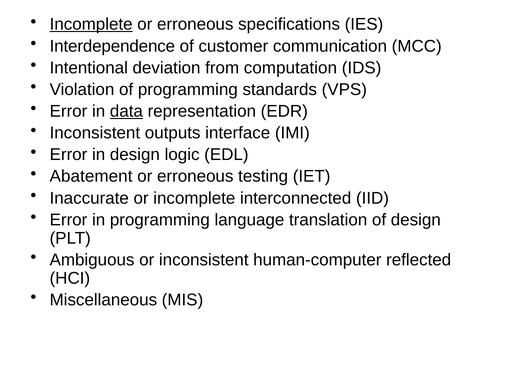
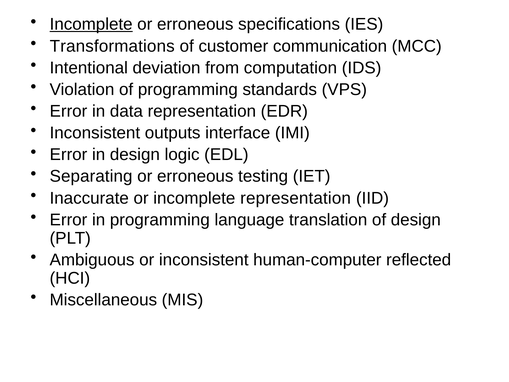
Interdependence: Interdependence -> Transformations
data underline: present -> none
Abatement: Abatement -> Separating
incomplete interconnected: interconnected -> representation
